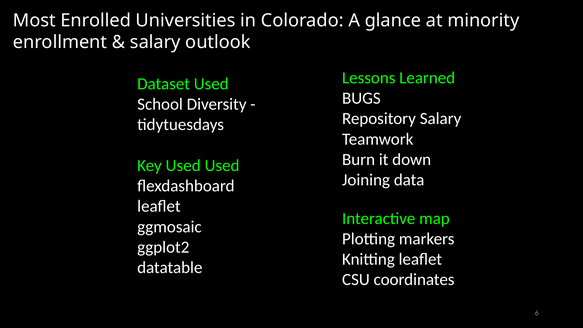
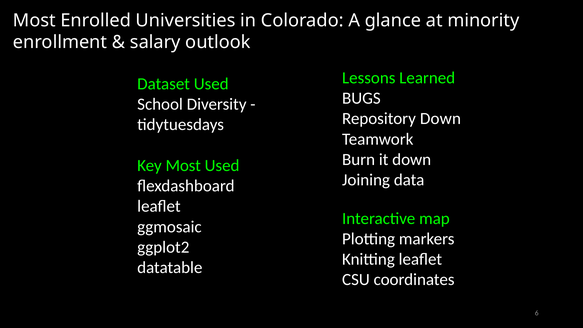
Repository Salary: Salary -> Down
Key Used: Used -> Most
